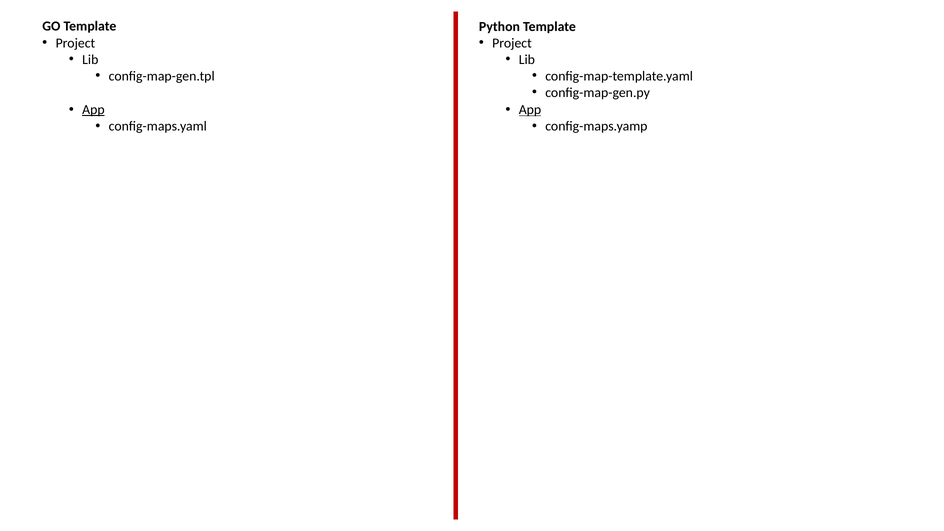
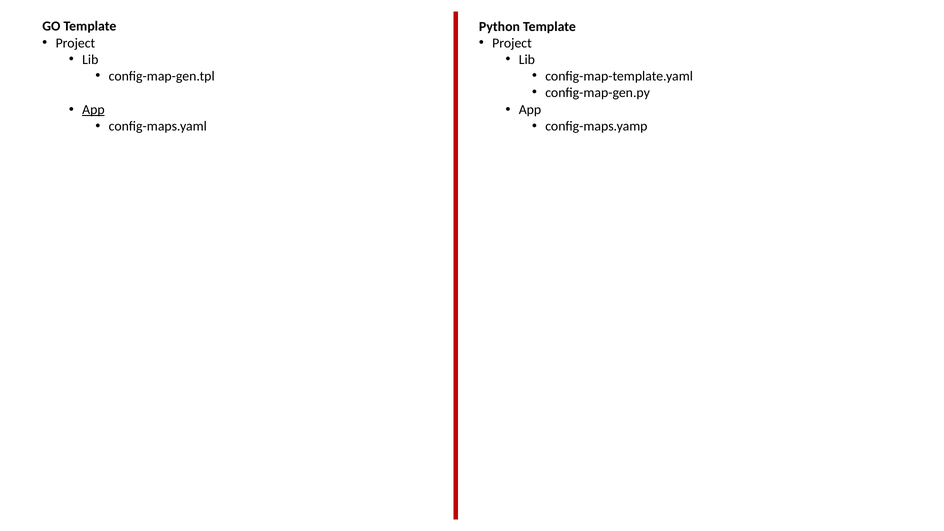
App at (530, 110) underline: present -> none
